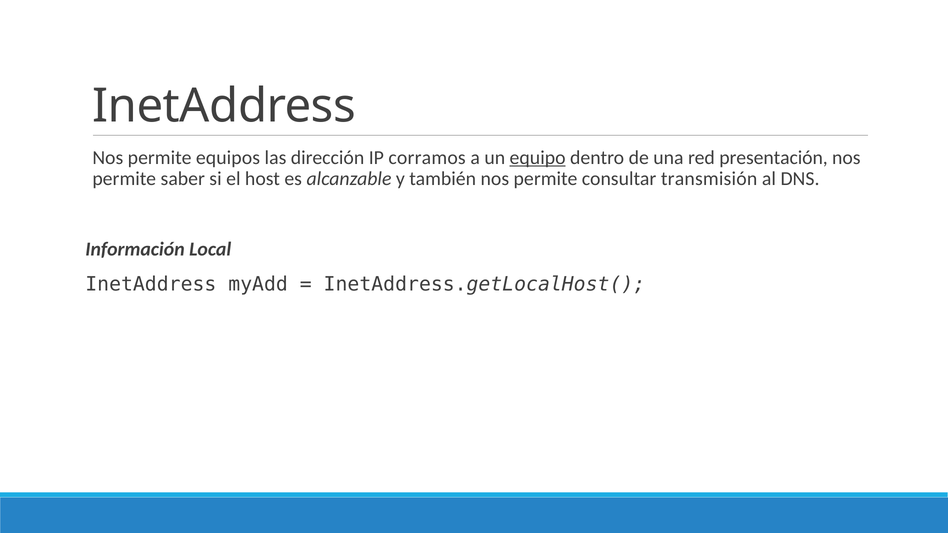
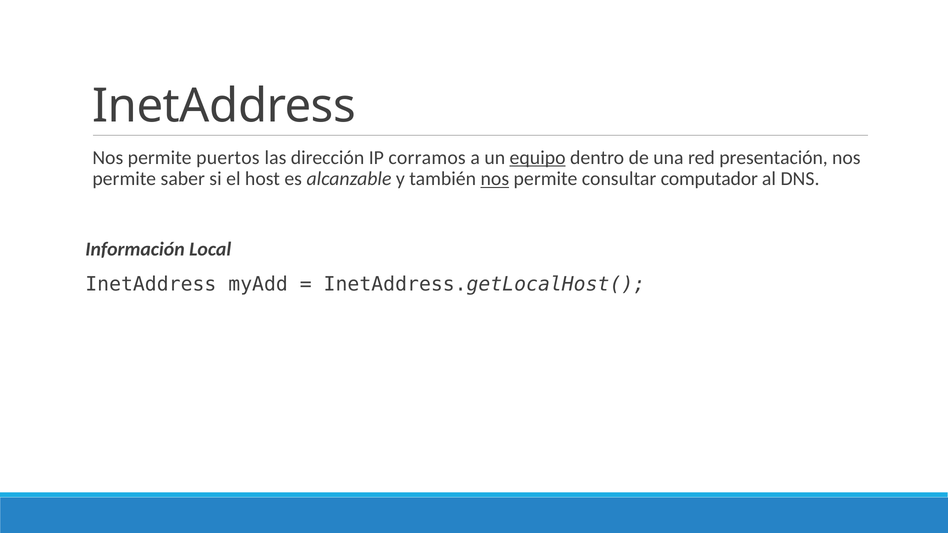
equipos: equipos -> puertos
nos at (495, 179) underline: none -> present
transmisión: transmisión -> computador
